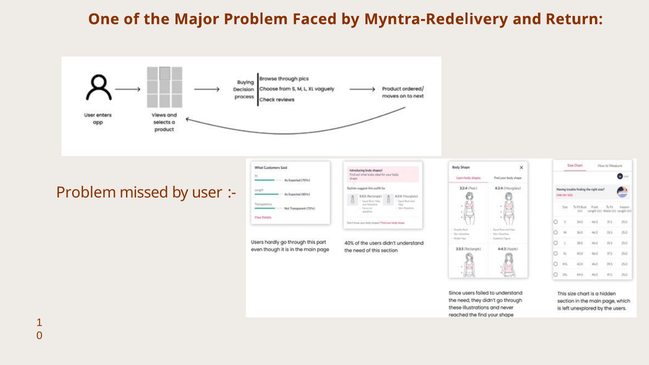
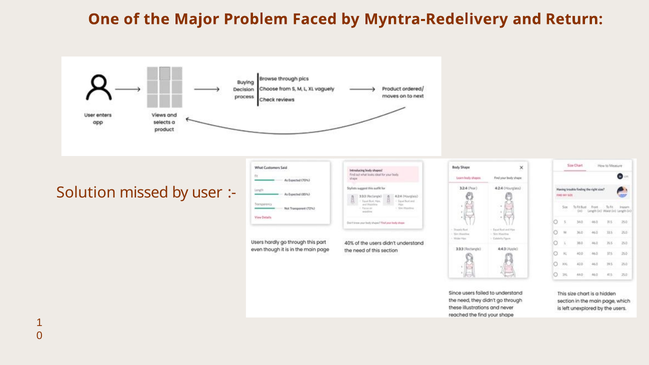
Problem at (86, 192): Problem -> Solution
